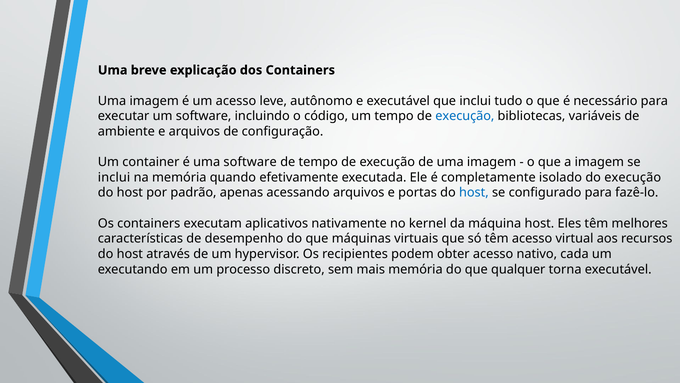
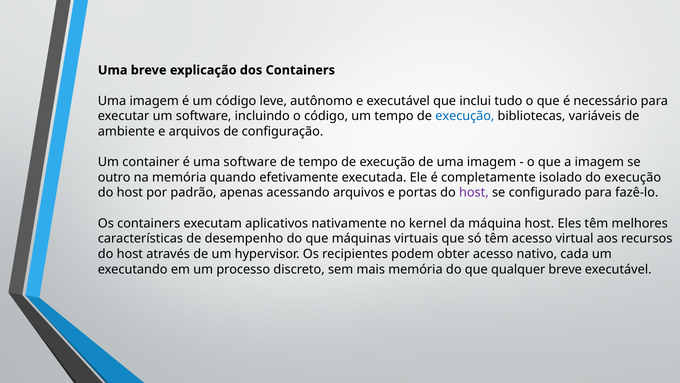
um acesso: acesso -> código
inclui at (114, 177): inclui -> outro
host at (474, 192) colour: blue -> purple
qualquer torna: torna -> breve
